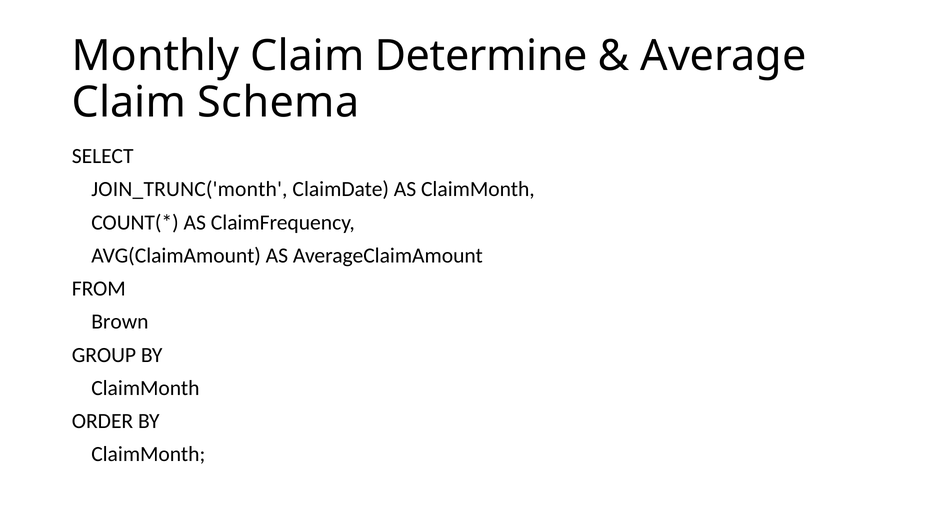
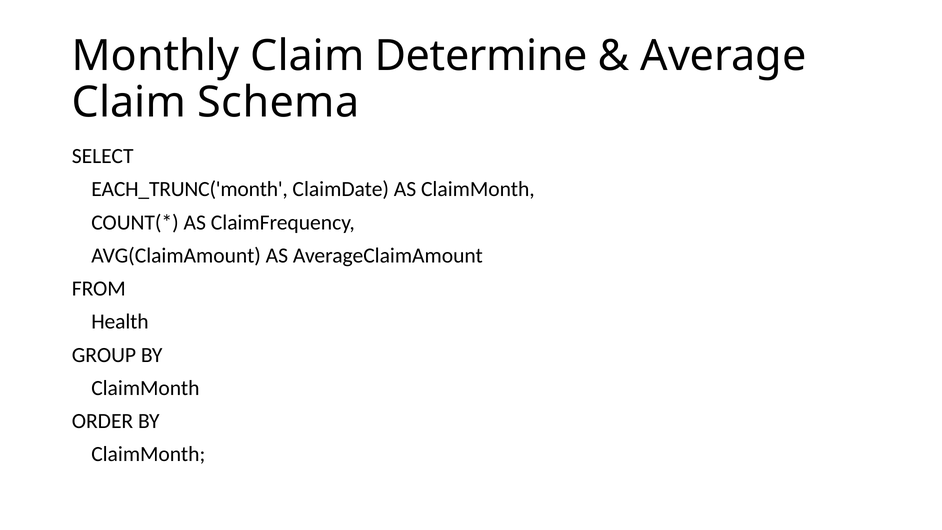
JOIN_TRUNC('month: JOIN_TRUNC('month -> EACH_TRUNC('month
Brown: Brown -> Health
